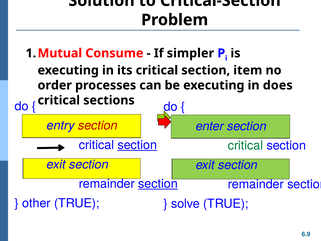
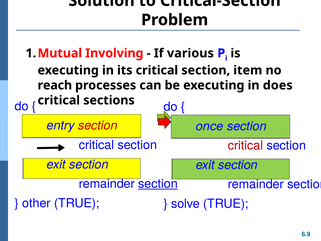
Consume: Consume -> Involving
simpler: simpler -> various
order: order -> reach
enter: enter -> once
section at (137, 145) underline: present -> none
critical at (246, 145) colour: green -> red
